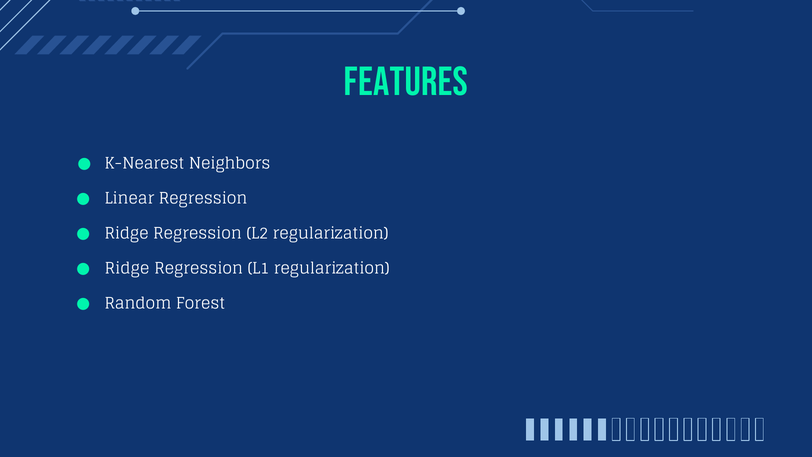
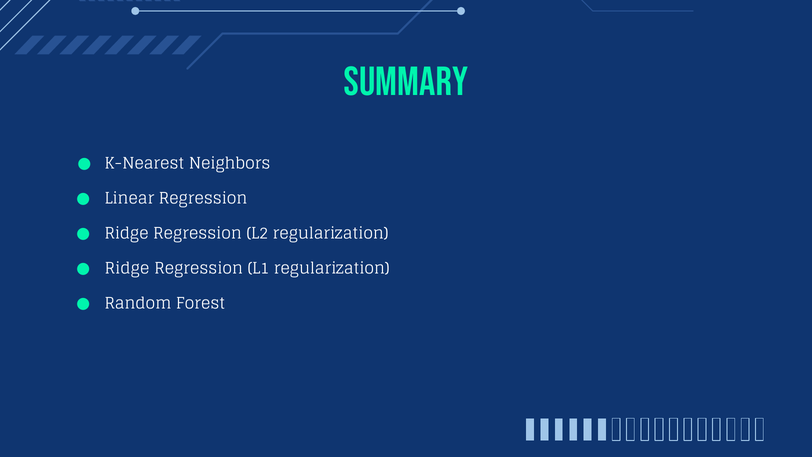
features: features -> summary
